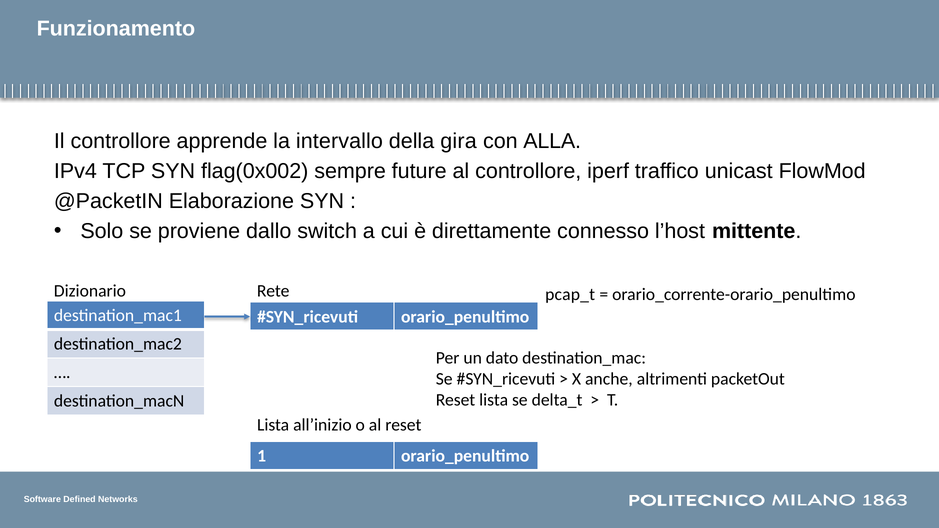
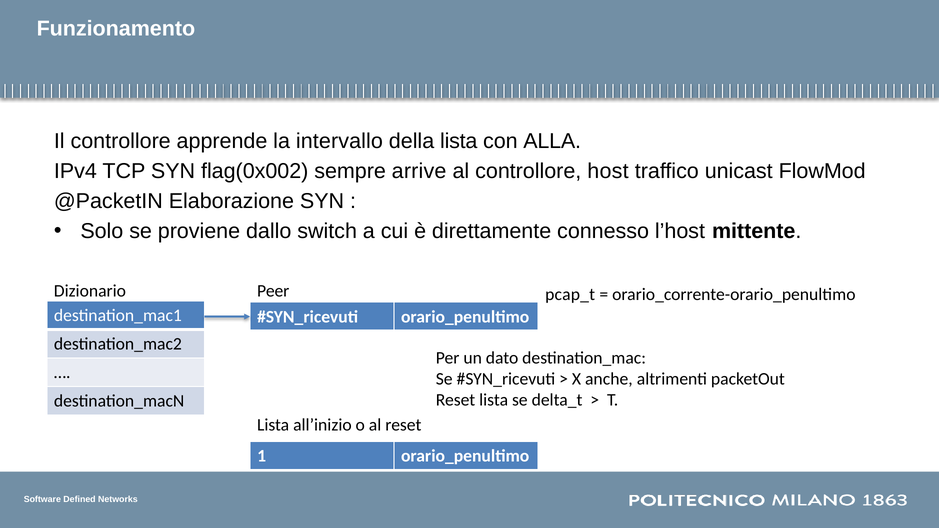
della gira: gira -> lista
future: future -> arrive
iperf: iperf -> host
Rete: Rete -> Peer
